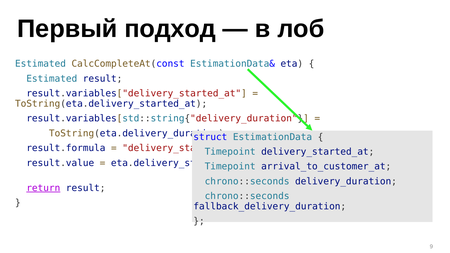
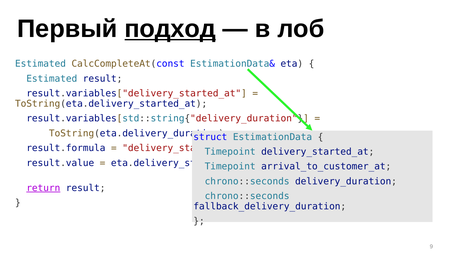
подход underline: none -> present
